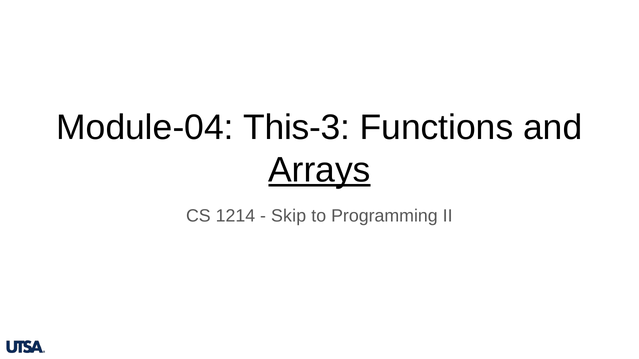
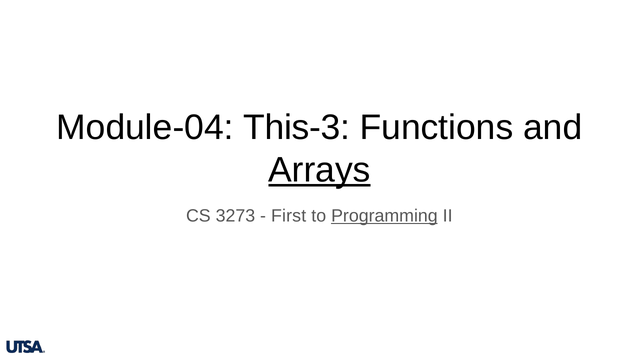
1214: 1214 -> 3273
Skip: Skip -> First
Programming underline: none -> present
